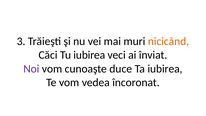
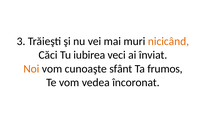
Noi colour: purple -> orange
duce: duce -> sfânt
Ta iubirea: iubirea -> frumos
